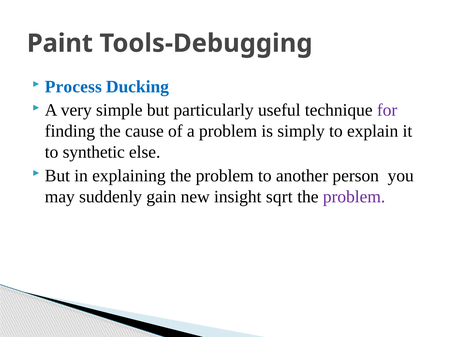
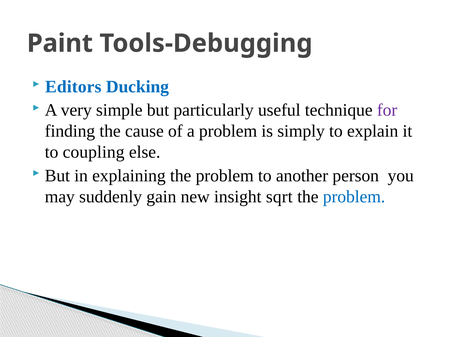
Process: Process -> Editors
synthetic: synthetic -> coupling
problem at (354, 196) colour: purple -> blue
